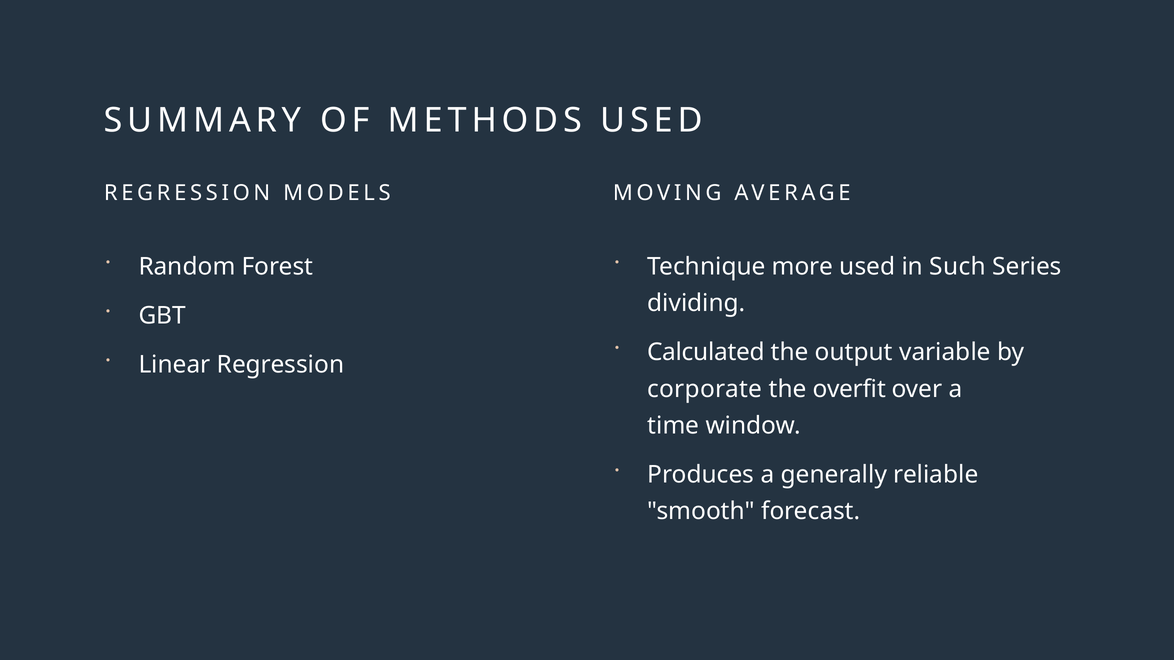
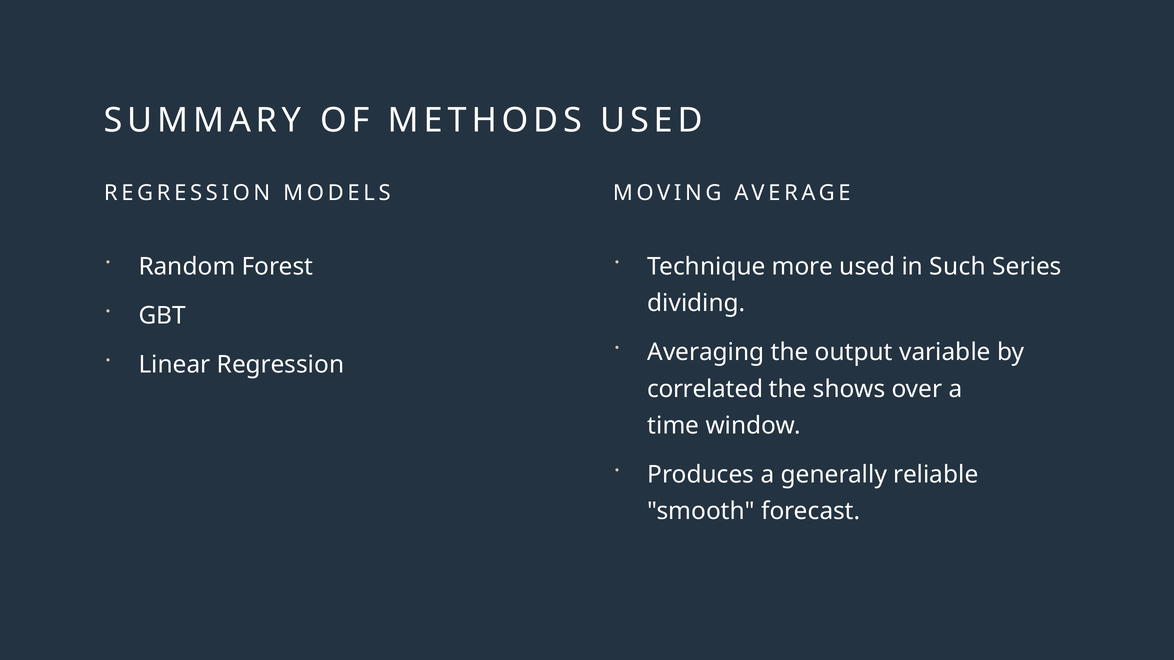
Calculated: Calculated -> Averaging
corporate: corporate -> correlated
overfit: overfit -> shows
